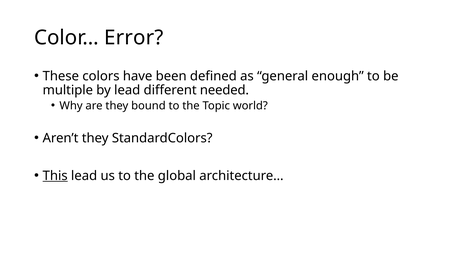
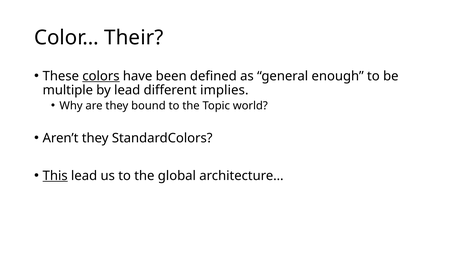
Error: Error -> Their
colors underline: none -> present
needed: needed -> implies
